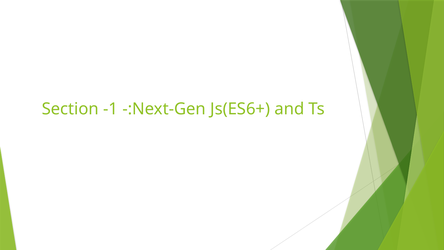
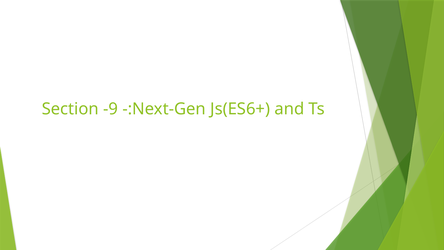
-1: -1 -> -9
